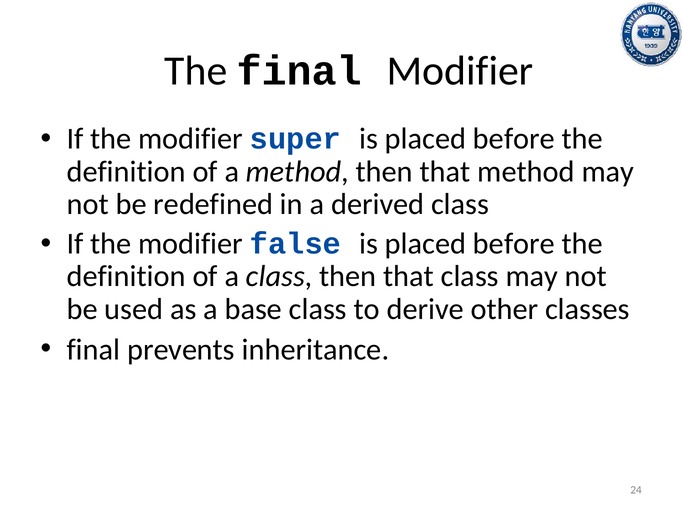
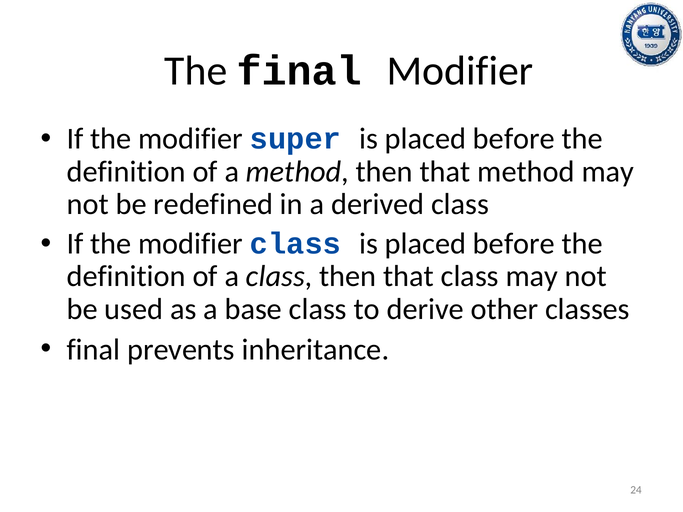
modifier false: false -> class
